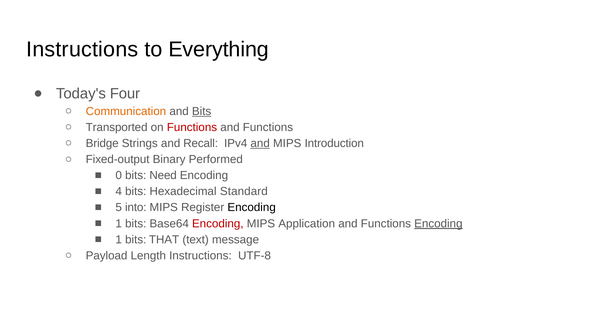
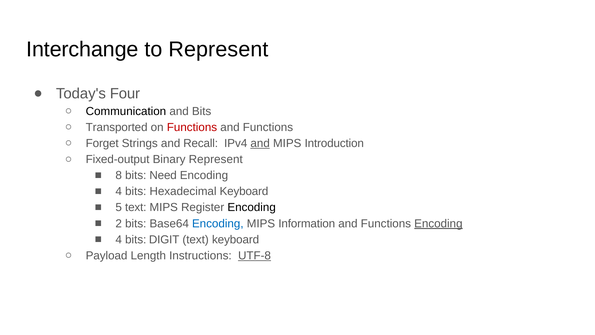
Instructions at (82, 49): Instructions -> Interchange
to Everything: Everything -> Represent
Communication colour: orange -> black
Bits at (202, 111) underline: present -> none
Bridge: Bridge -> Forget
Binary Performed: Performed -> Represent
0: 0 -> 8
Hexadecimal Standard: Standard -> Keyboard
5 into: into -> text
1 at (119, 223): 1 -> 2
Encoding at (218, 223) colour: red -> blue
Application: Application -> Information
1 at (119, 239): 1 -> 4
THAT: THAT -> DIGIT
text message: message -> keyboard
UTF-8 underline: none -> present
